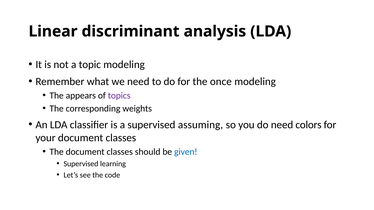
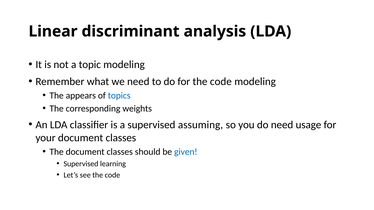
for the once: once -> code
topics colour: purple -> blue
colors: colors -> usage
